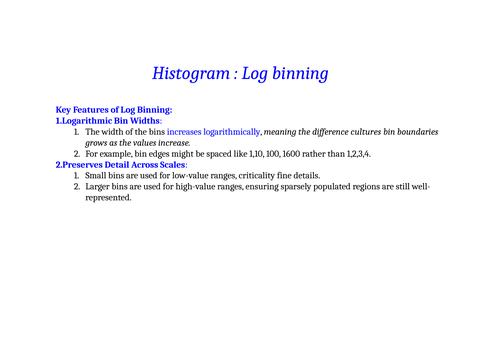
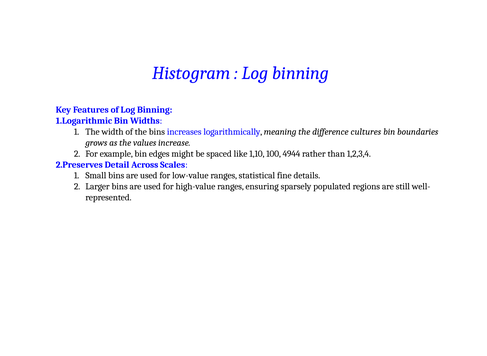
1600: 1600 -> 4944
criticality: criticality -> statistical
